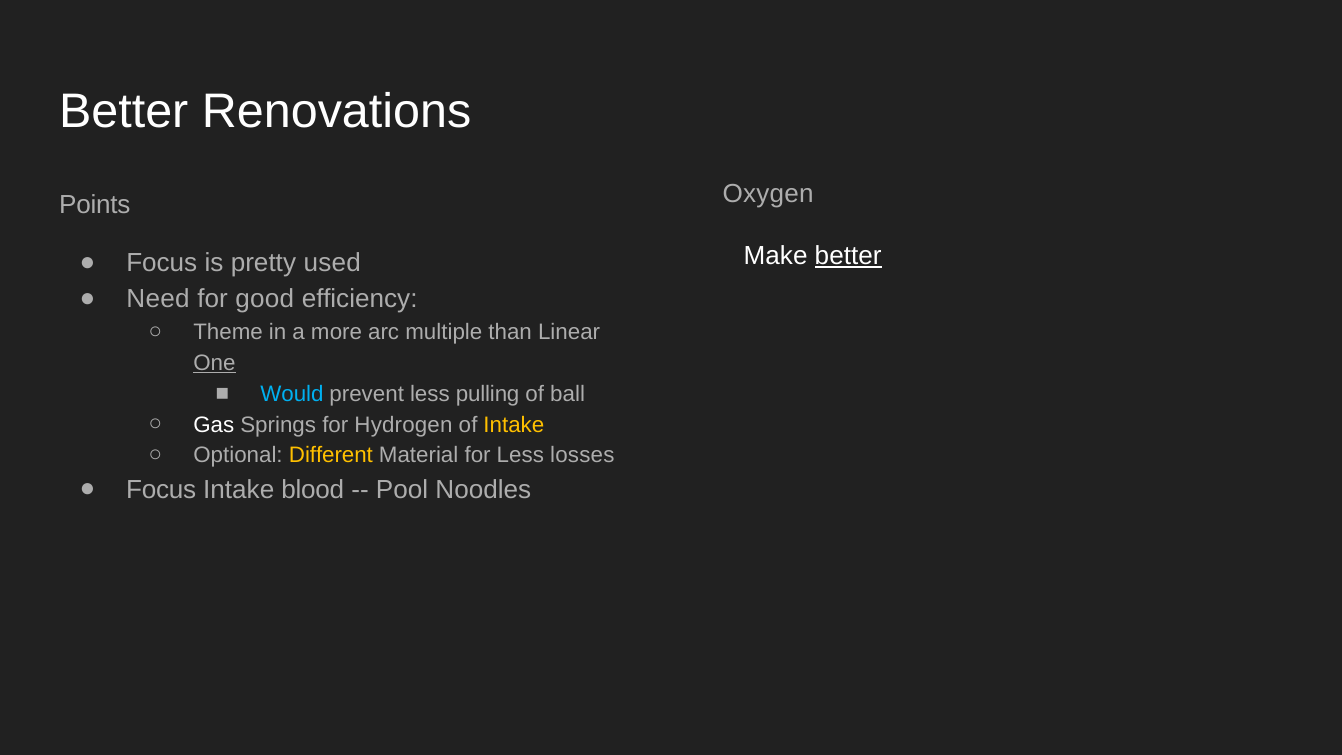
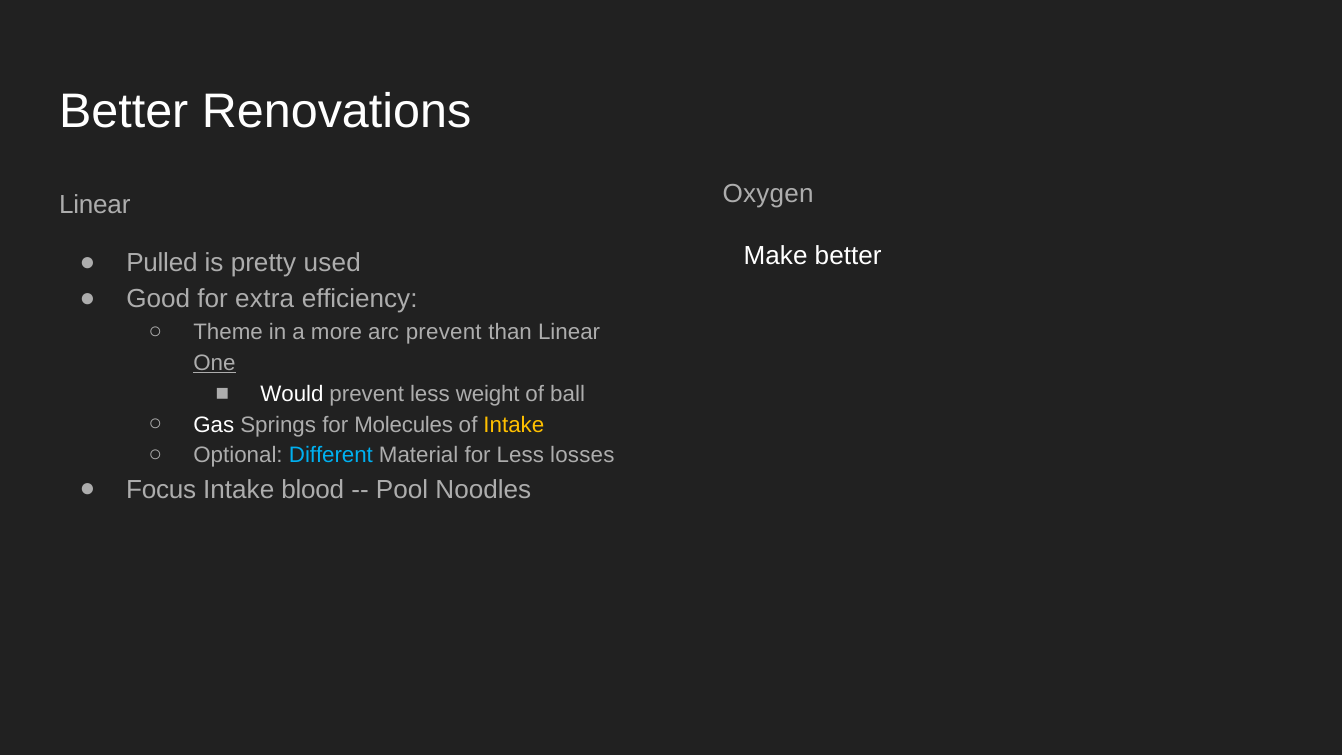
Points at (95, 205): Points -> Linear
better at (848, 256) underline: present -> none
Focus at (162, 263): Focus -> Pulled
Need: Need -> Good
good: good -> extra
arc multiple: multiple -> prevent
Would colour: light blue -> white
pulling: pulling -> weight
Hydrogen: Hydrogen -> Molecules
Different colour: yellow -> light blue
